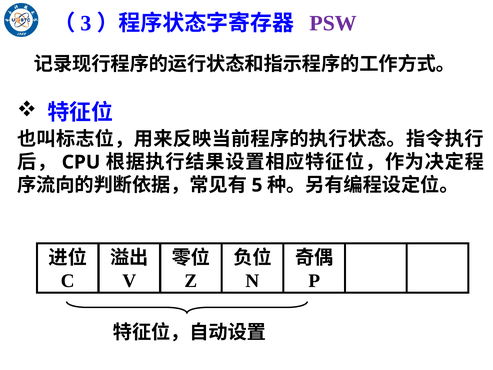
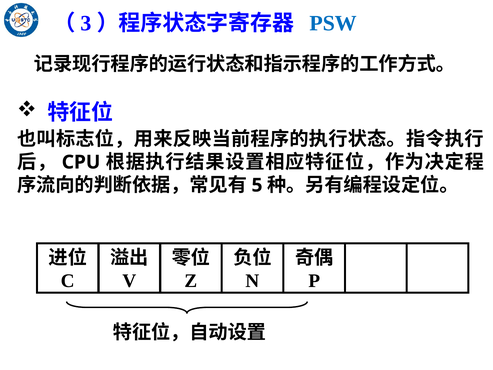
PSW colour: purple -> blue
